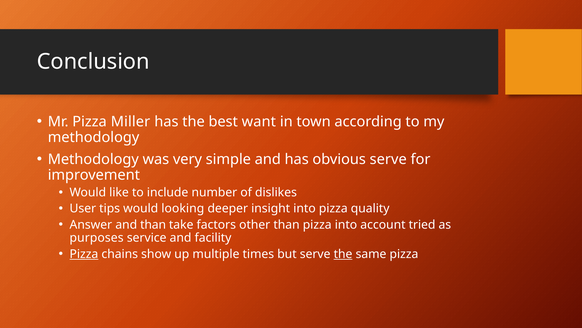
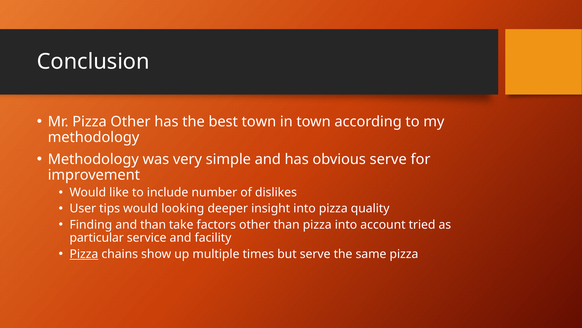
Pizza Miller: Miller -> Other
best want: want -> town
Answer: Answer -> Finding
purposes: purposes -> particular
the at (343, 254) underline: present -> none
